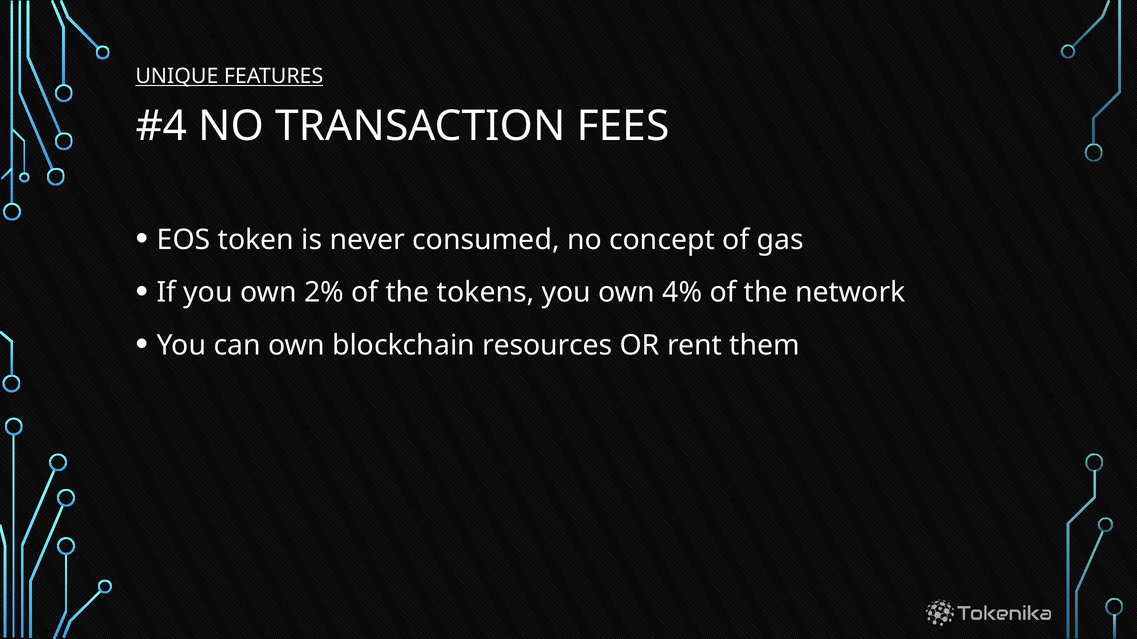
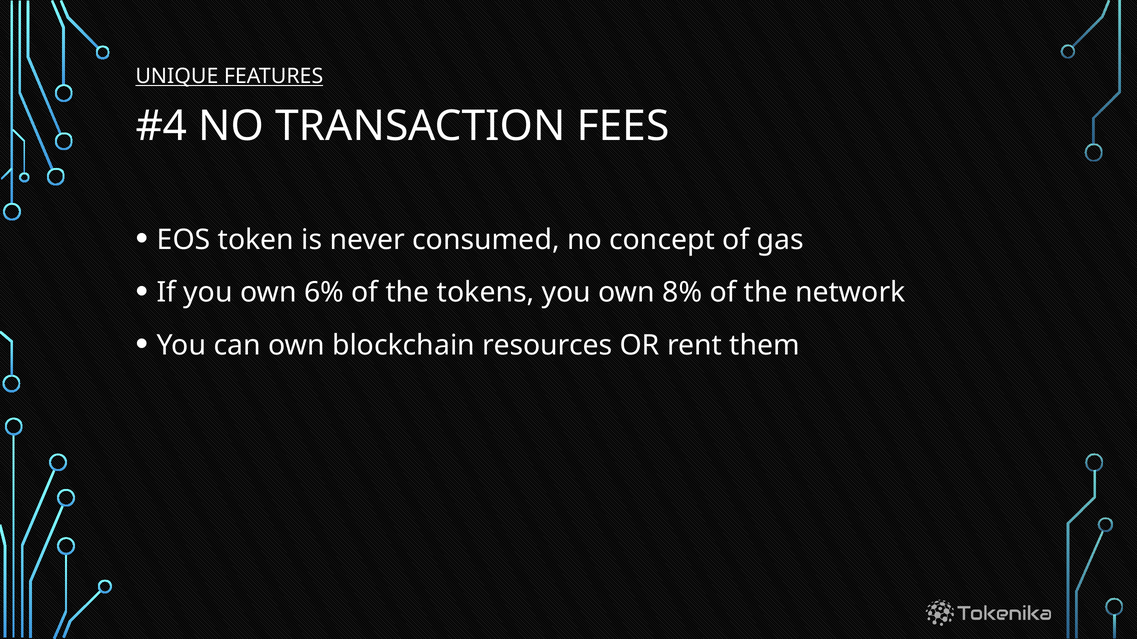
2%: 2% -> 6%
4%: 4% -> 8%
